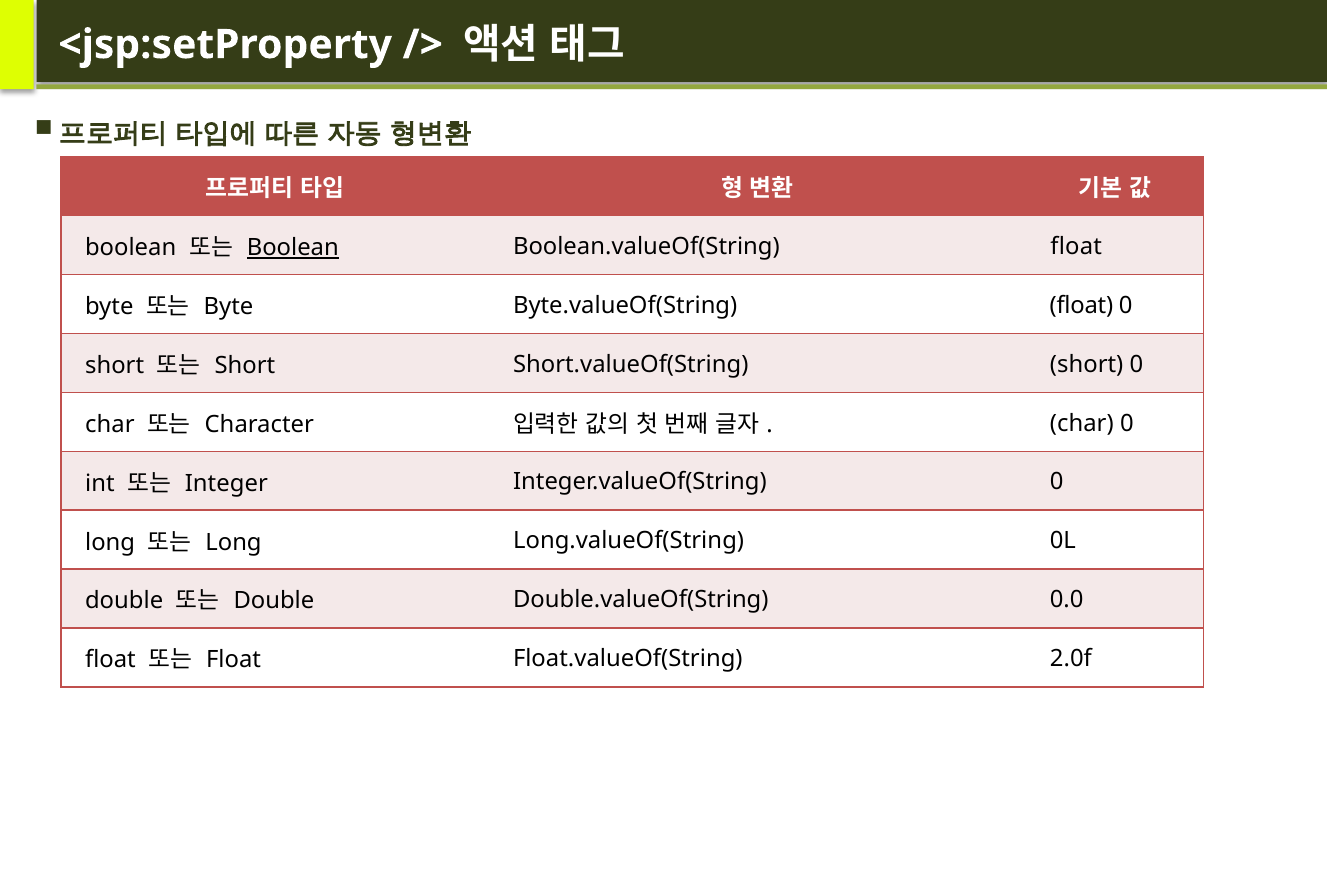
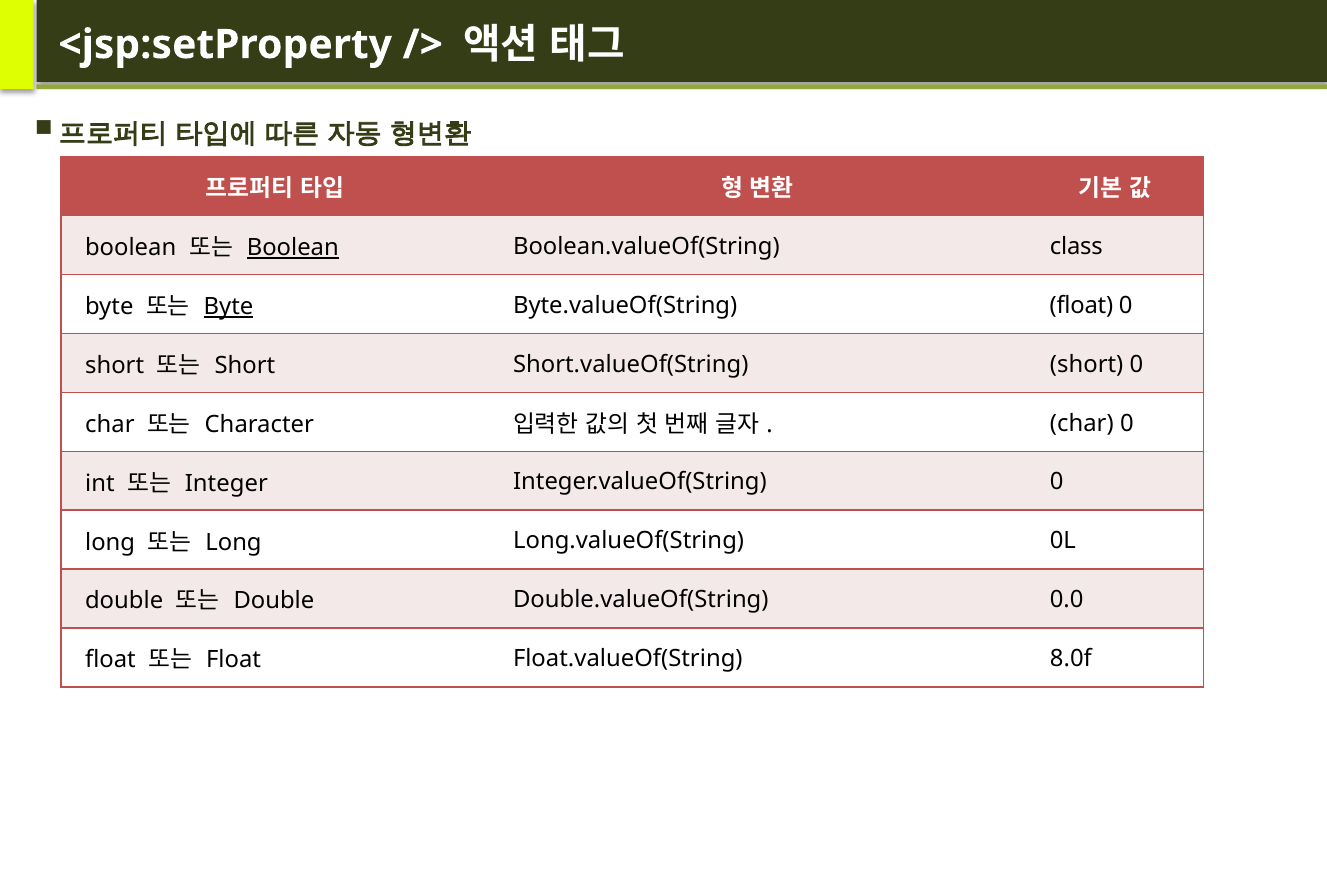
Boolean.valueOf(String float: float -> class
Byte at (228, 307) underline: none -> present
2.0f: 2.0f -> 8.0f
